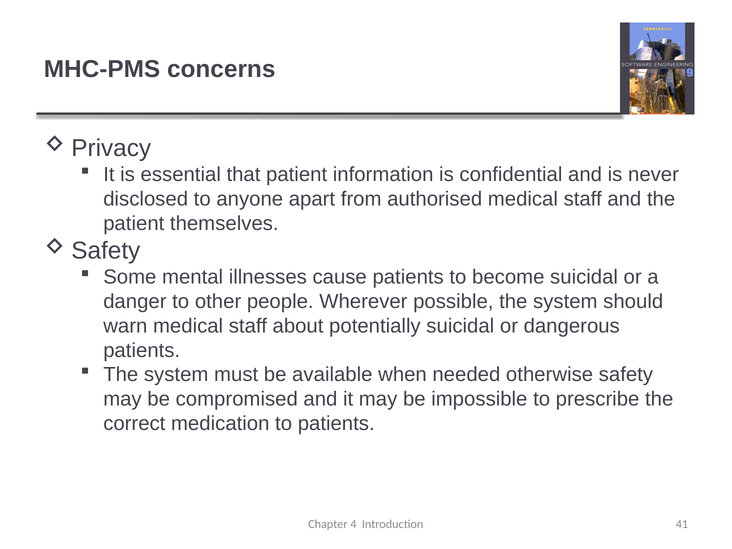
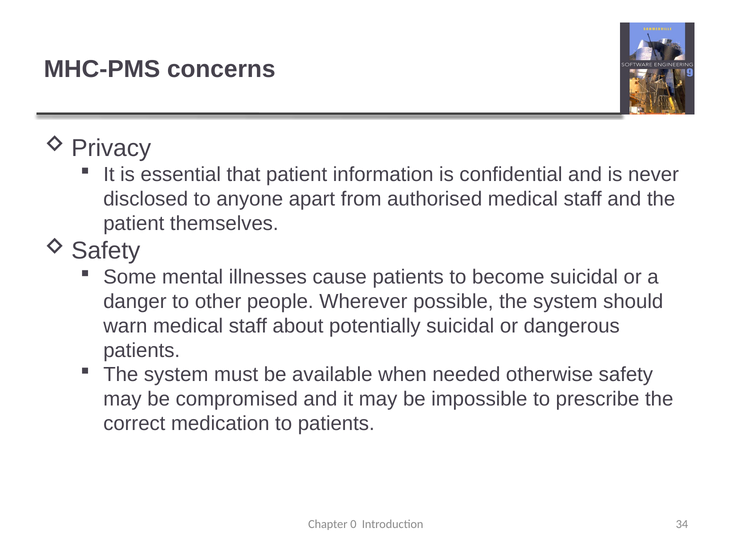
4: 4 -> 0
41: 41 -> 34
